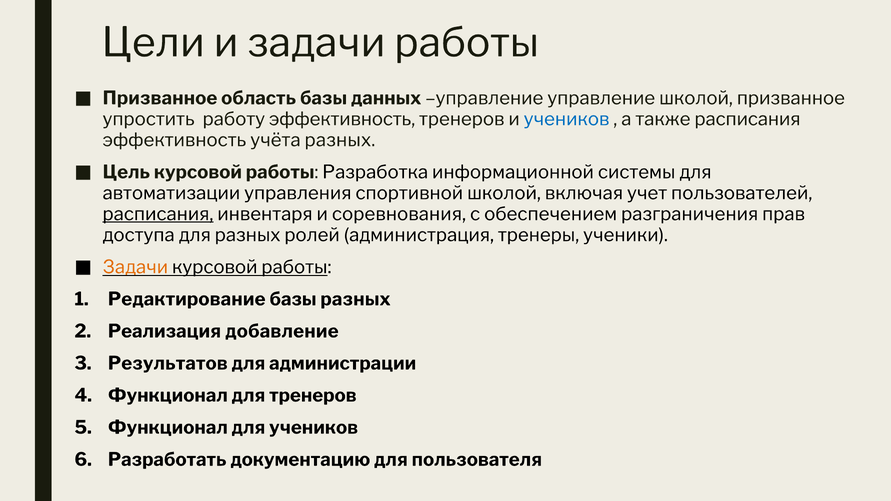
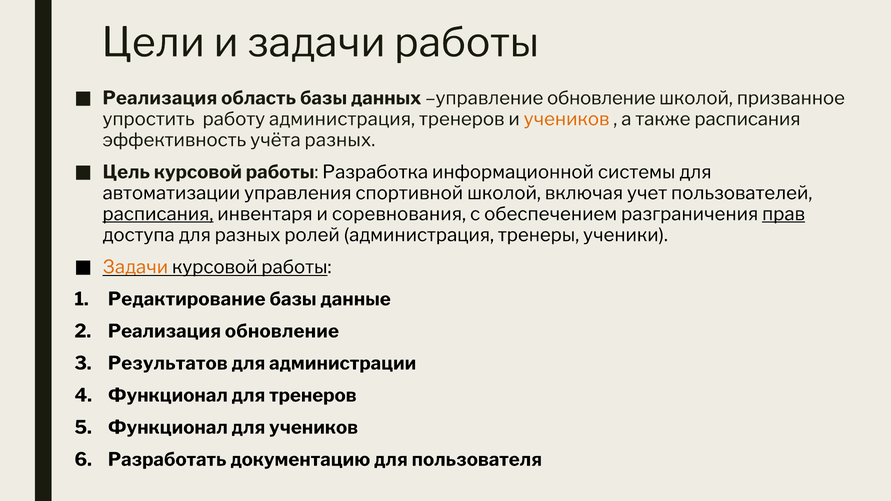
Призванное at (160, 98): Призванное -> Реализация
управление управление: управление -> обновление
работу эффективность: эффективность -> администрация
учеников at (567, 119) colour: blue -> orange
прав underline: none -> present
базы разных: разных -> данные
Реализация добавление: добавление -> обновление
